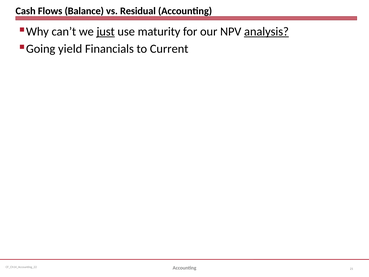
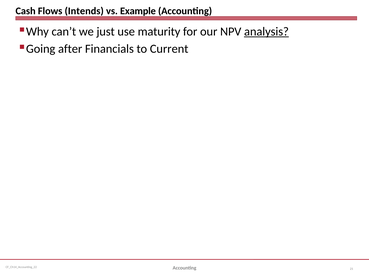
Balance: Balance -> Intends
Residual: Residual -> Example
just underline: present -> none
yield: yield -> after
